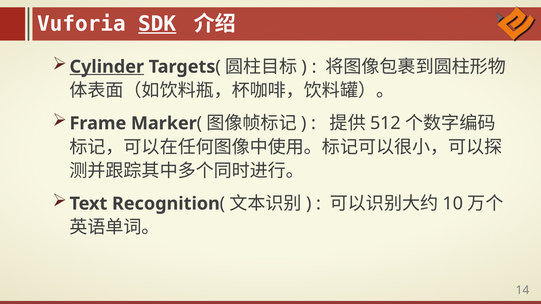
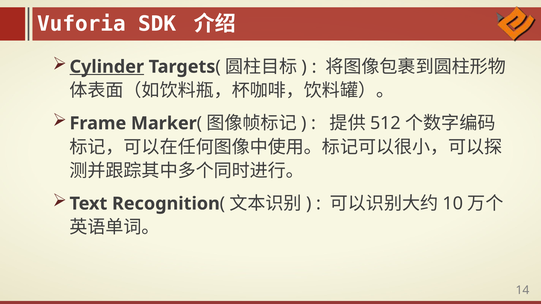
SDK underline: present -> none
